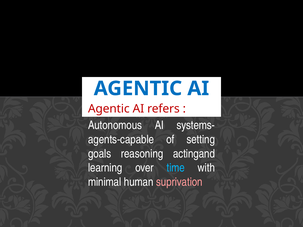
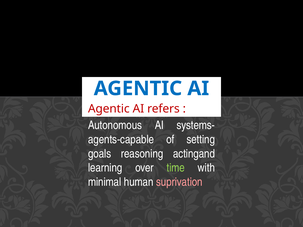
time colour: light blue -> light green
